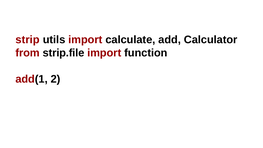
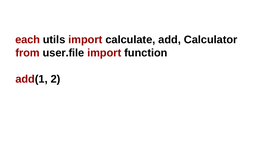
strip: strip -> each
strip.file: strip.file -> user.file
